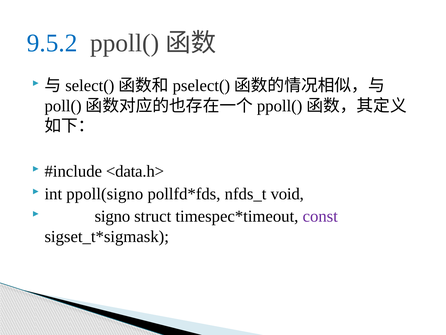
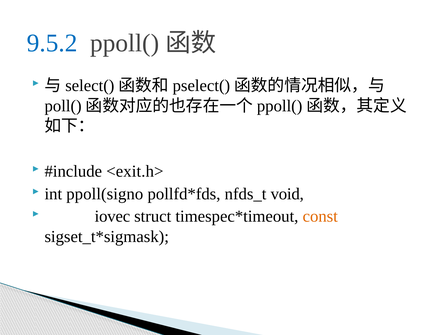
<data.h>: <data.h> -> <exit.h>
signo: signo -> iovec
const colour: purple -> orange
